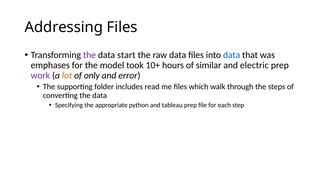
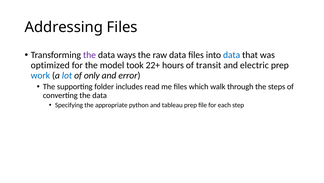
start: start -> ways
emphases: emphases -> optimized
10+: 10+ -> 22+
similar: similar -> transit
work colour: purple -> blue
lot colour: orange -> blue
